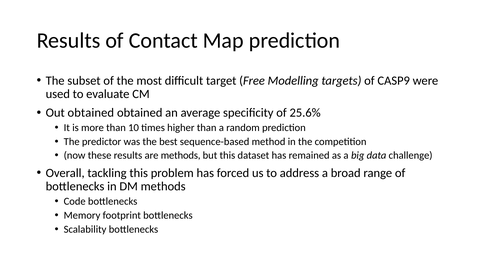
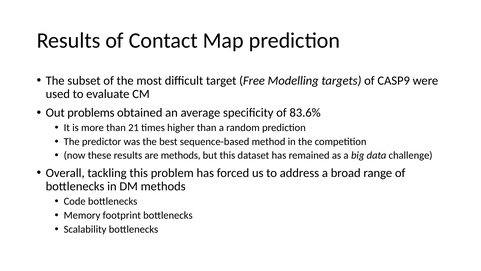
Out obtained: obtained -> problems
25.6%: 25.6% -> 83.6%
10: 10 -> 21
